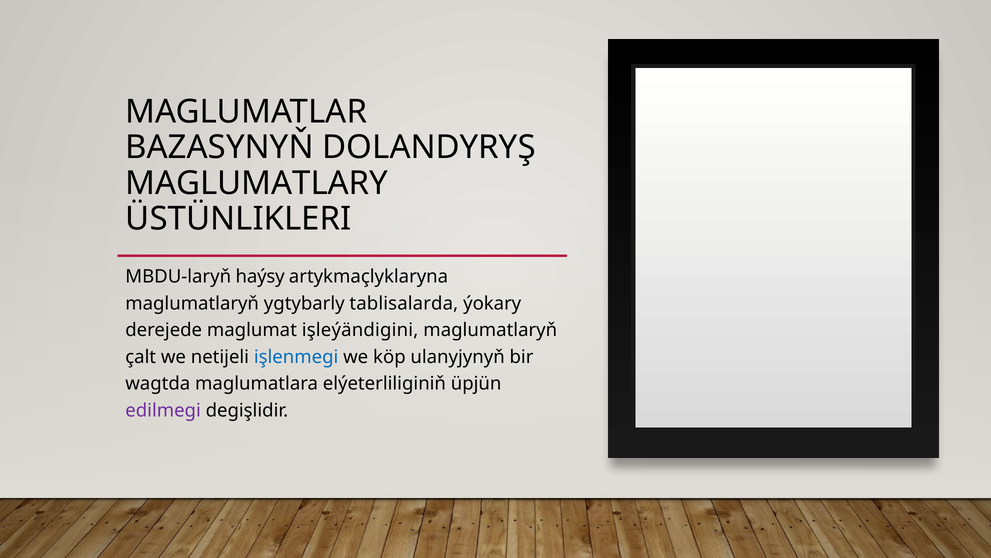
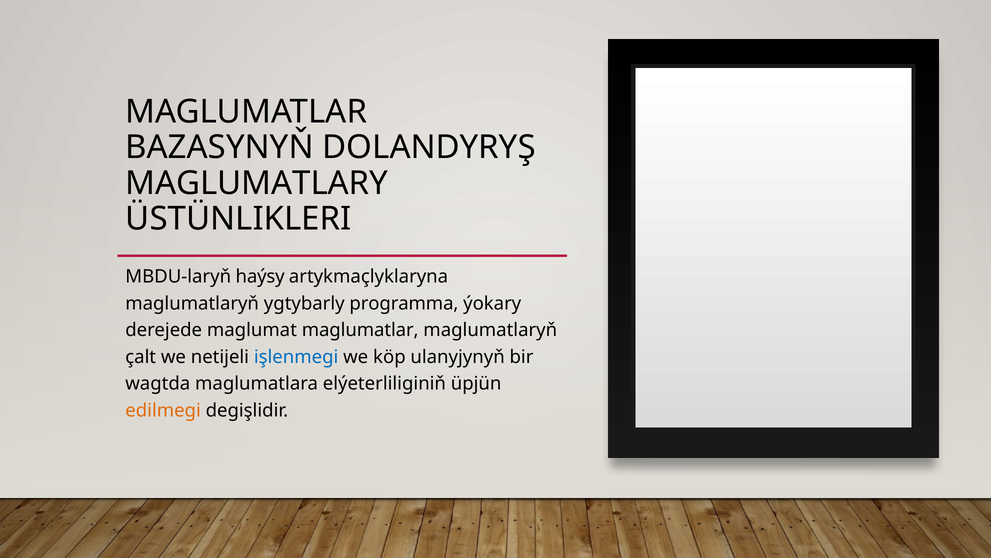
tablisalarda: tablisalarda -> programma
maglumat işleýändigini: işleýändigini -> maglumatlar
edilmegi colour: purple -> orange
